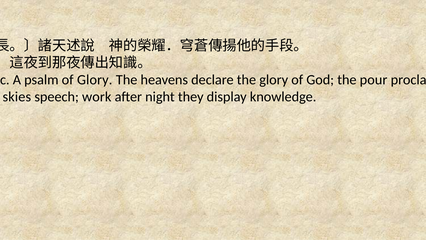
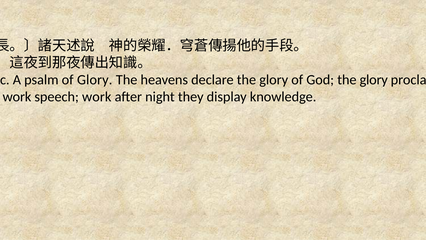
God the pour: pour -> glory
skies at (17, 97): skies -> work
